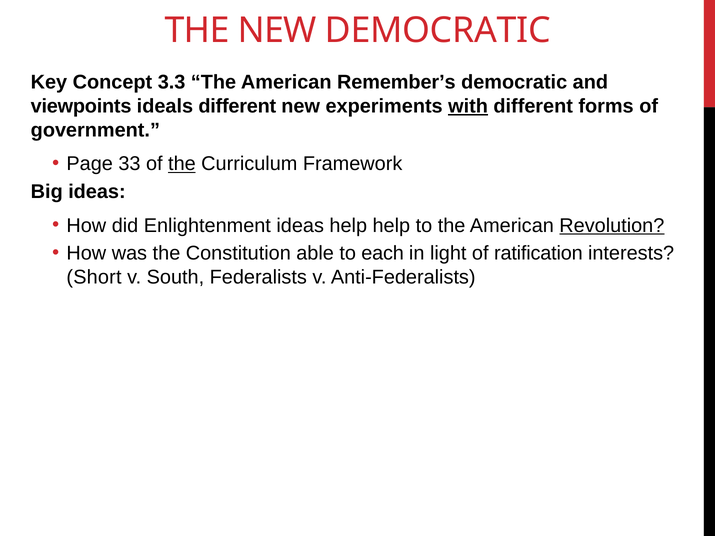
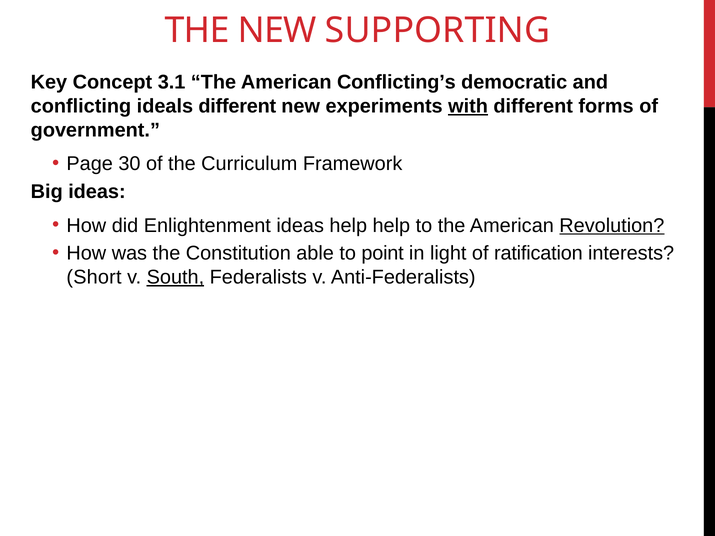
NEW DEMOCRATIC: DEMOCRATIC -> SUPPORTING
3.3: 3.3 -> 3.1
Remember’s: Remember’s -> Conflicting’s
viewpoints: viewpoints -> conflicting
33: 33 -> 30
the at (182, 164) underline: present -> none
each: each -> point
South underline: none -> present
